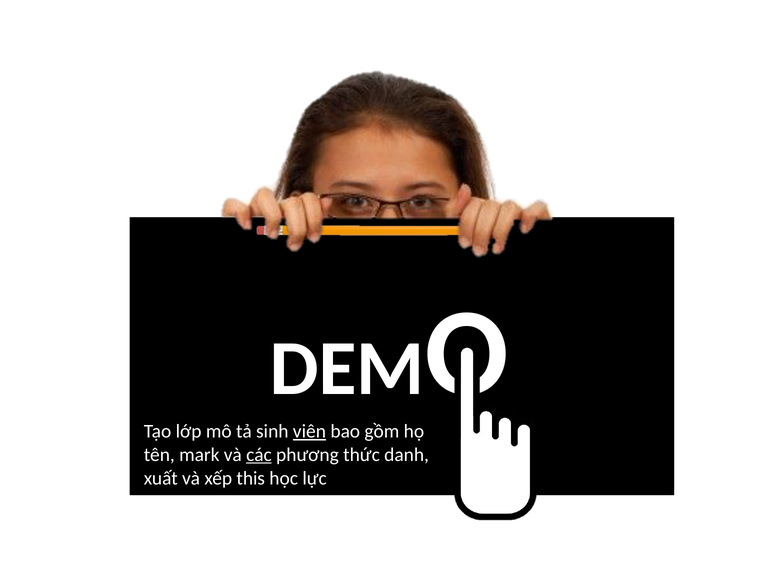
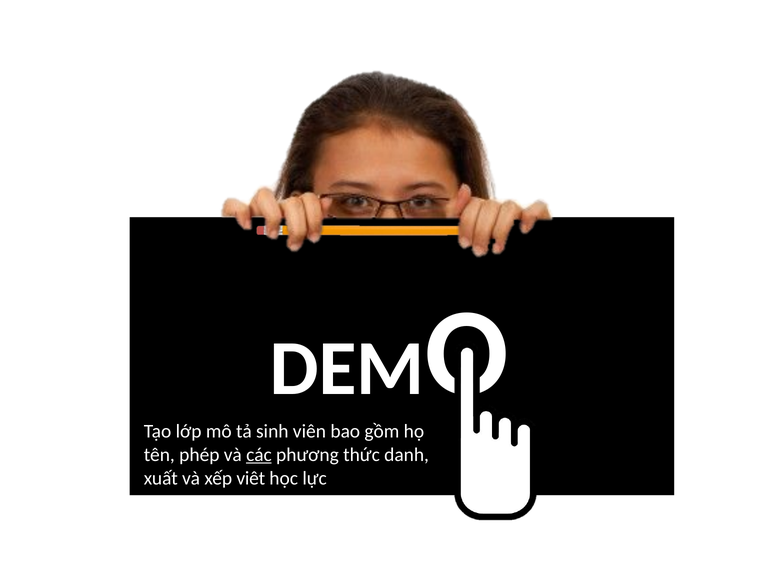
viên underline: present -> none
mark: mark -> phép
this: this -> viêt
